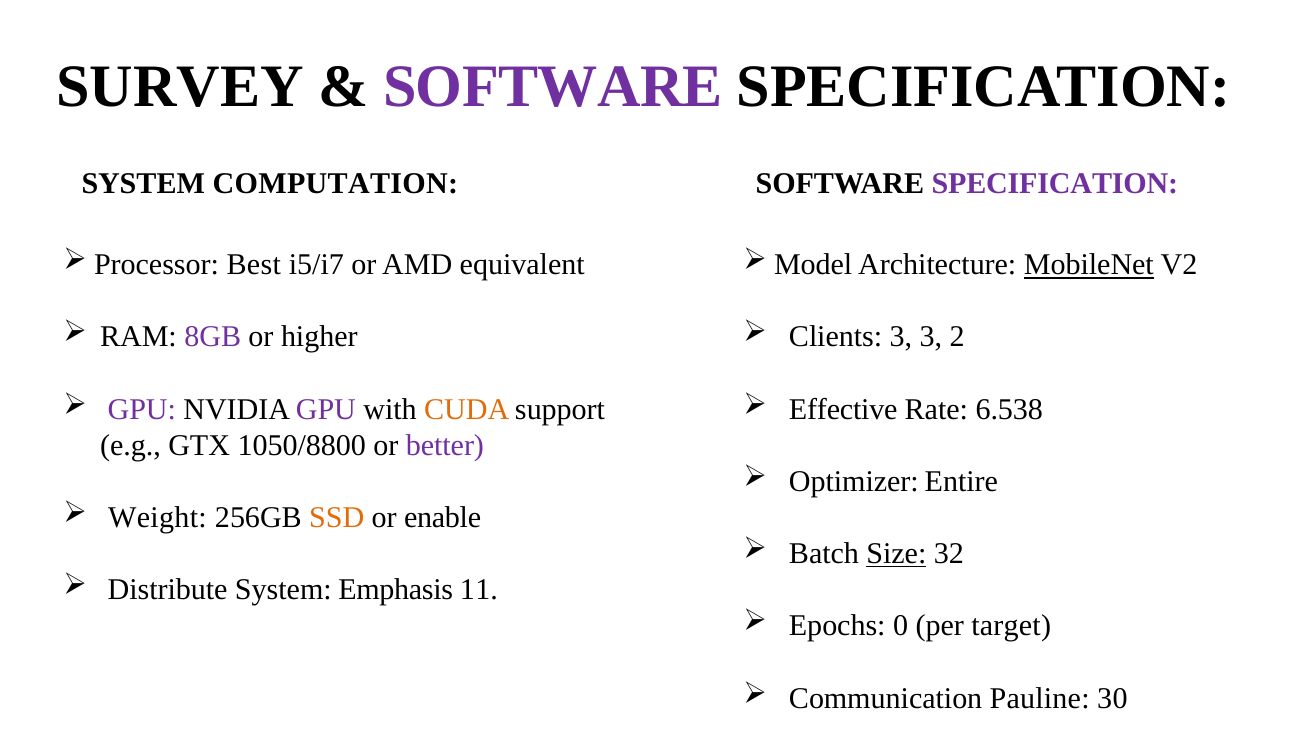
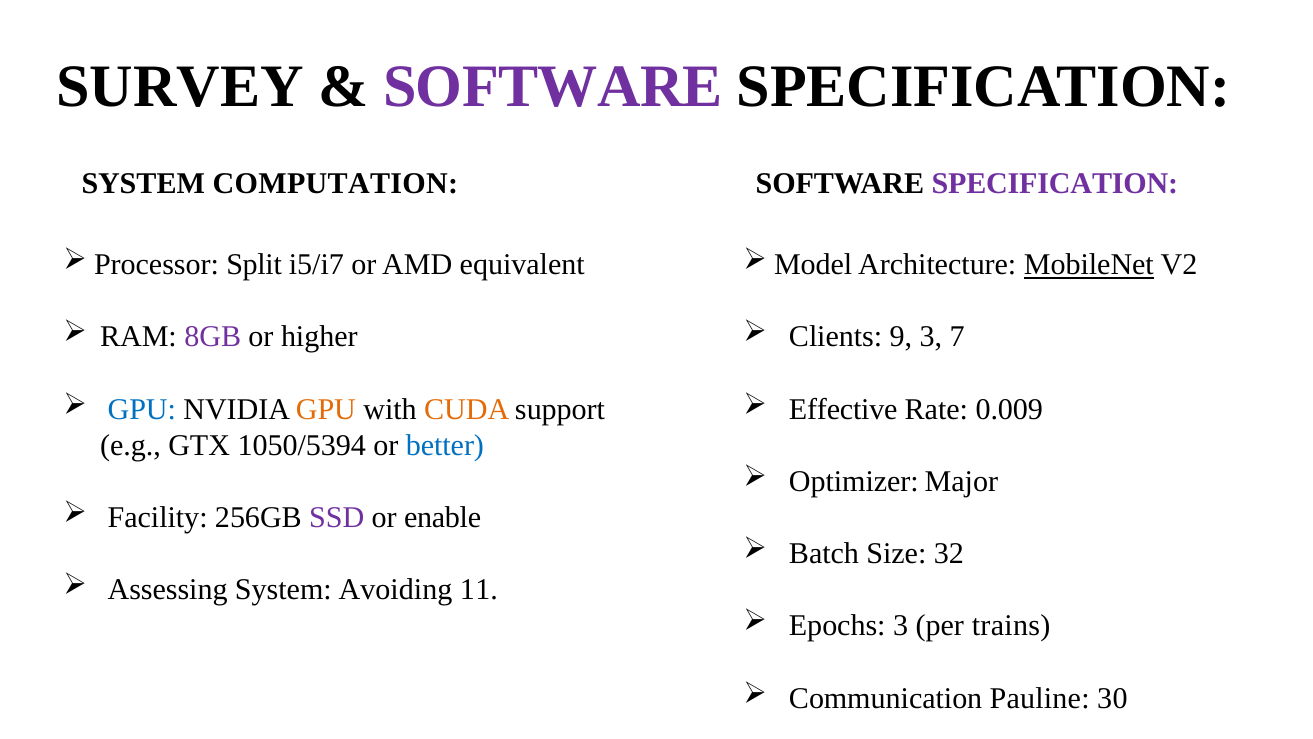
Best: Best -> Split
Clients 3: 3 -> 9
2: 2 -> 7
GPU at (142, 409) colour: purple -> blue
GPU at (326, 409) colour: purple -> orange
6.538: 6.538 -> 0.009
1050/8800: 1050/8800 -> 1050/5394
better colour: purple -> blue
Entire: Entire -> Major
Weight: Weight -> Facility
SSD colour: orange -> purple
Size underline: present -> none
Distribute: Distribute -> Assessing
Emphasis: Emphasis -> Avoiding
Epochs 0: 0 -> 3
target: target -> trains
